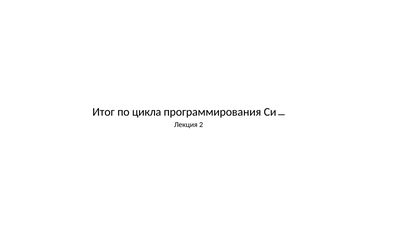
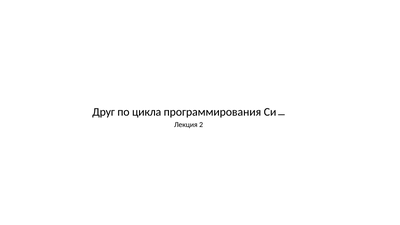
Итог: Итог -> Друг
